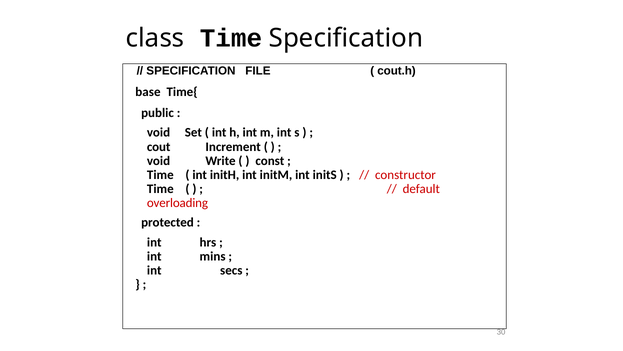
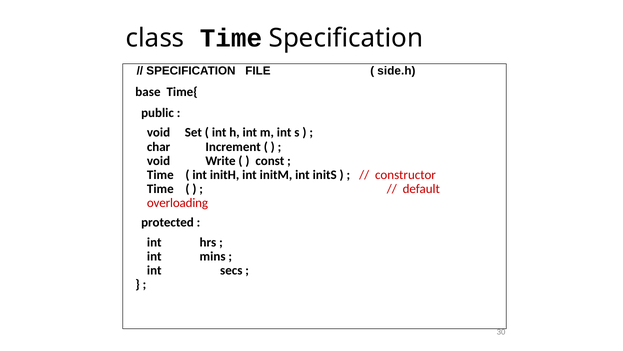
cout.h: cout.h -> side.h
cout: cout -> char
